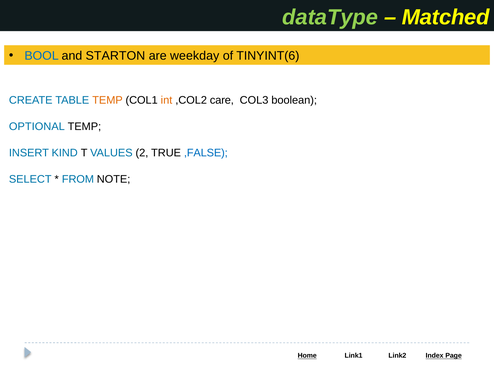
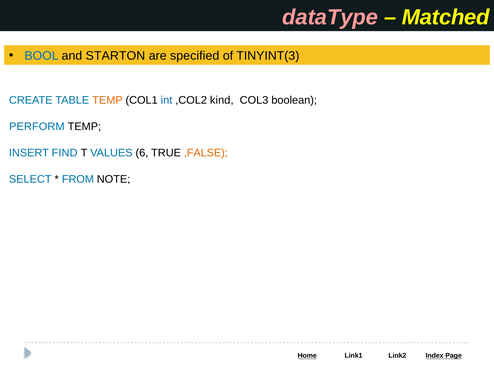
dataType colour: light green -> pink
weekday: weekday -> specified
TINYINT(6: TINYINT(6 -> TINYINT(3
int colour: orange -> blue
care: care -> kind
OPTIONAL: OPTIONAL -> PERFORM
KIND: KIND -> FIND
2: 2 -> 6
,FALSE colour: blue -> orange
